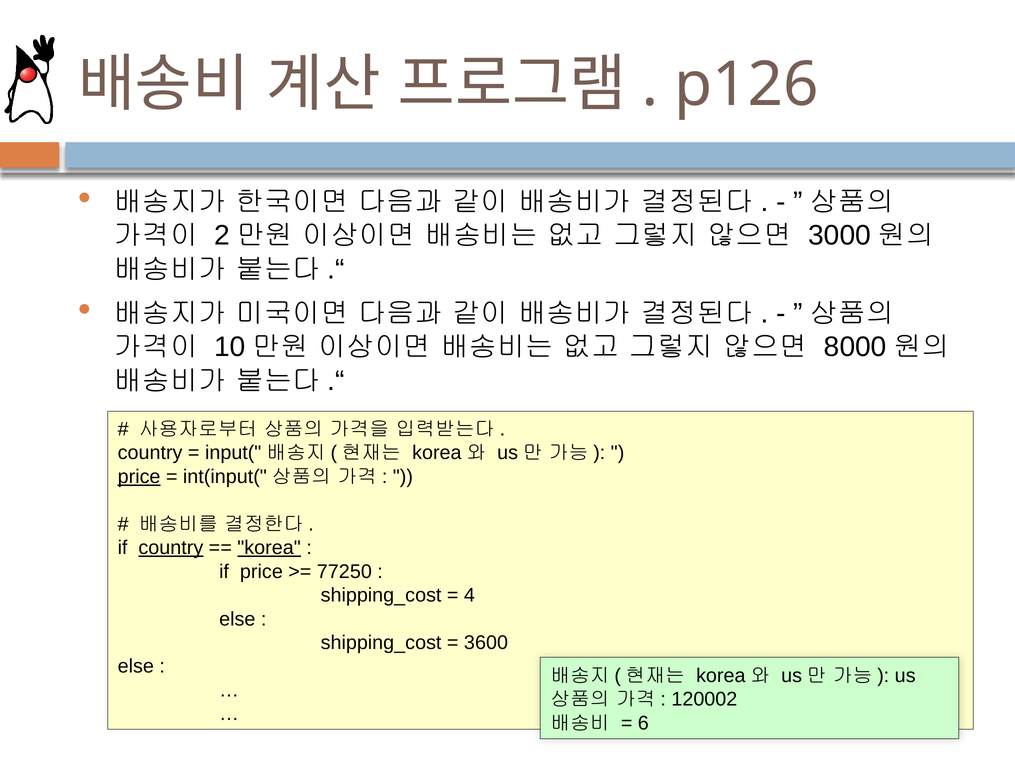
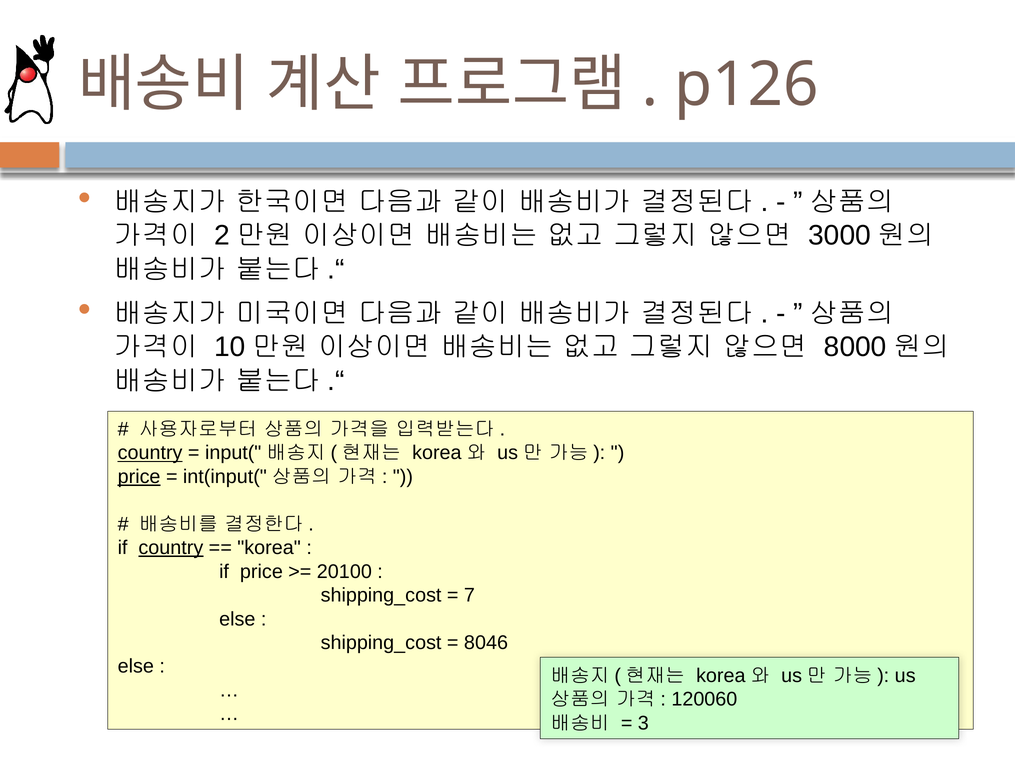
country at (150, 453) underline: none -> present
korea underline: present -> none
77250: 77250 -> 20100
4: 4 -> 7
3600: 3600 -> 8046
120002: 120002 -> 120060
6: 6 -> 3
